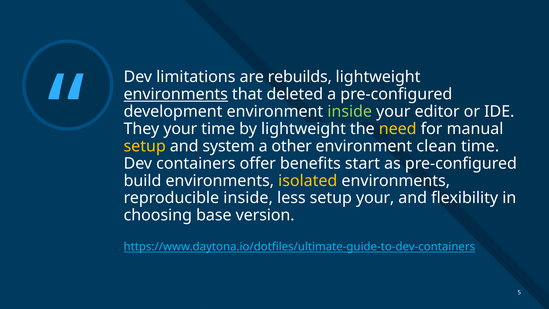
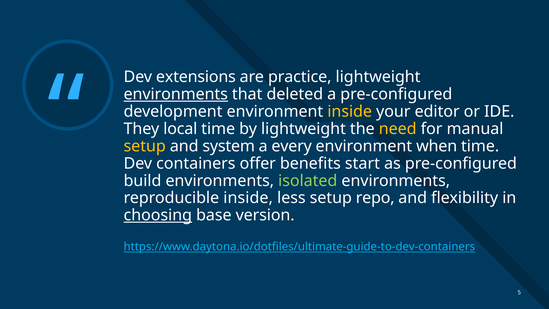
limitations: limitations -> extensions
rebuilds: rebuilds -> practice
inside at (350, 111) colour: light green -> yellow
They your: your -> local
other: other -> every
clean: clean -> when
isolated colour: yellow -> light green
setup your: your -> repo
choosing underline: none -> present
